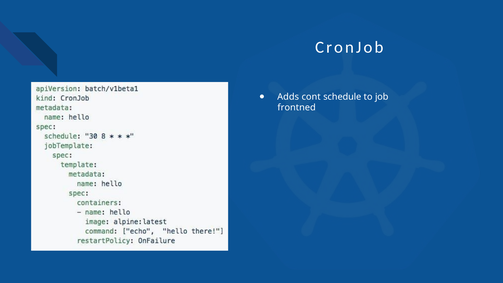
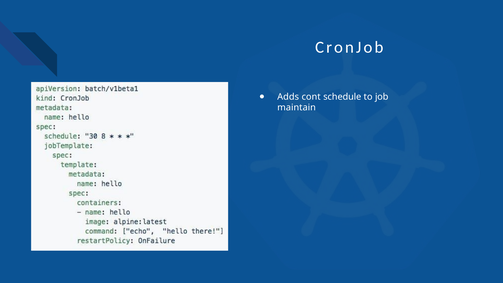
frontned: frontned -> maintain
